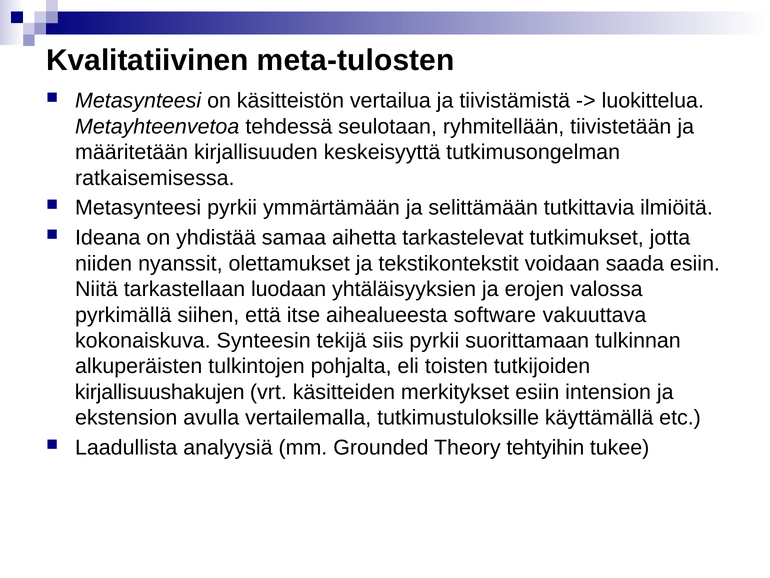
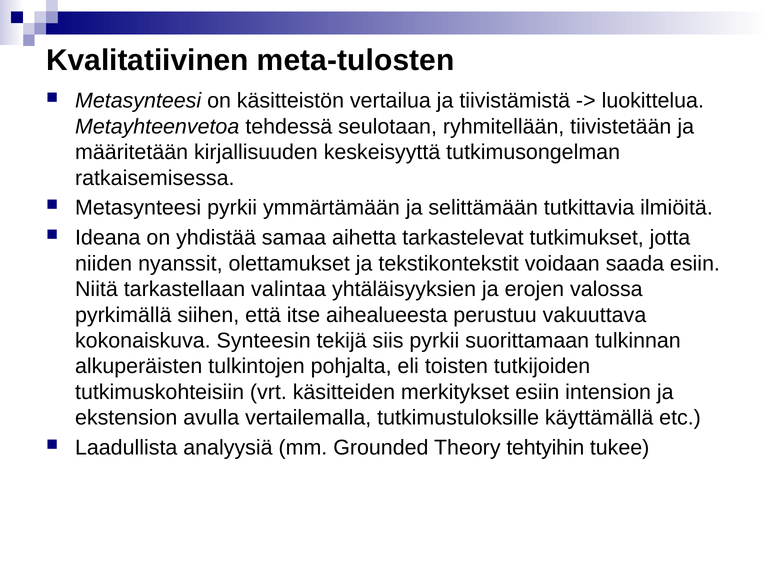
luodaan: luodaan -> valintaa
software: software -> perustuu
kirjallisuushakujen: kirjallisuushakujen -> tutkimuskohteisiin
